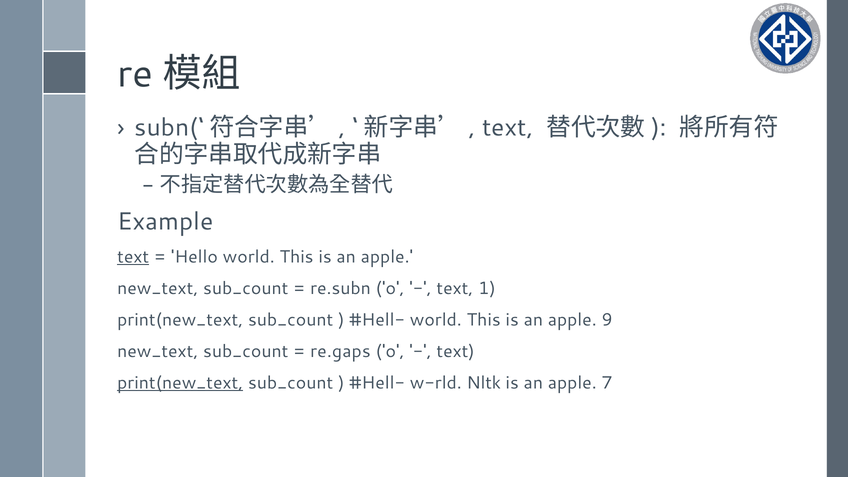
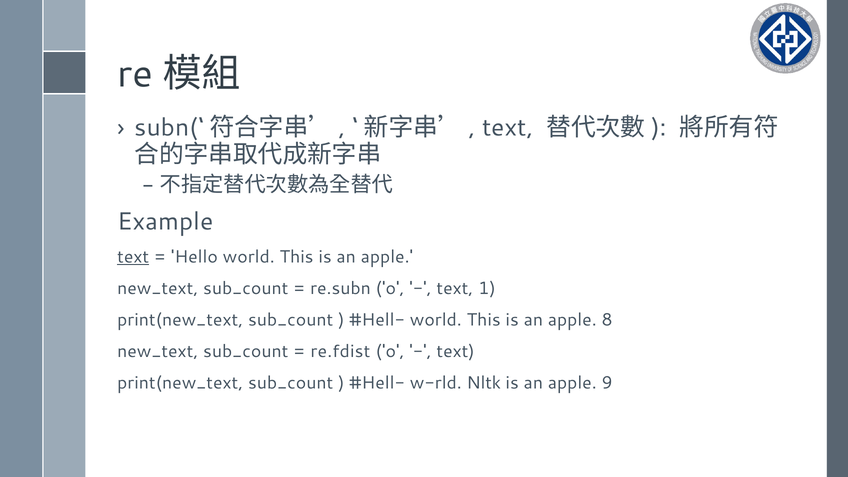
9: 9 -> 8
re.gaps: re.gaps -> re.fdist
print(new_text at (180, 383) underline: present -> none
7: 7 -> 9
